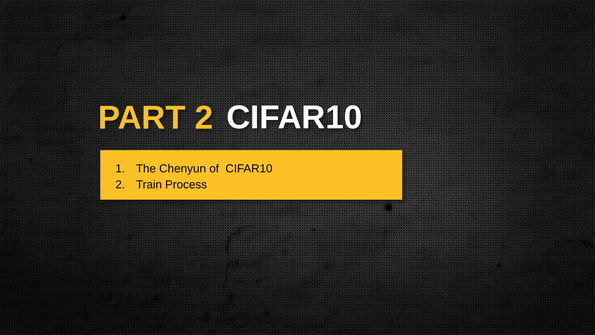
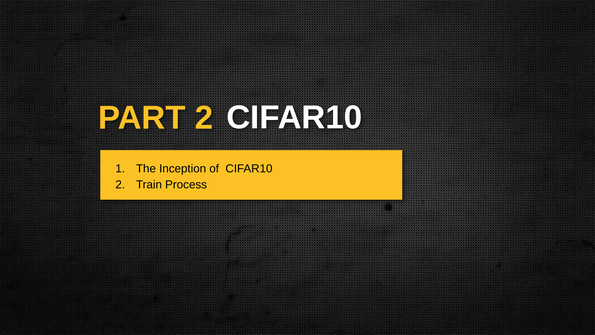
Chenyun: Chenyun -> Inception
